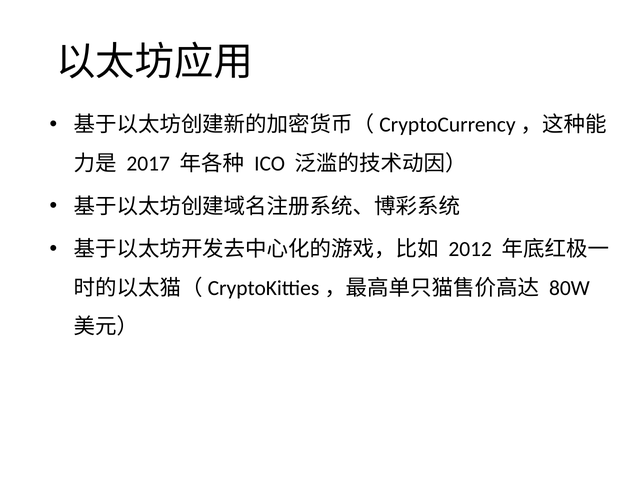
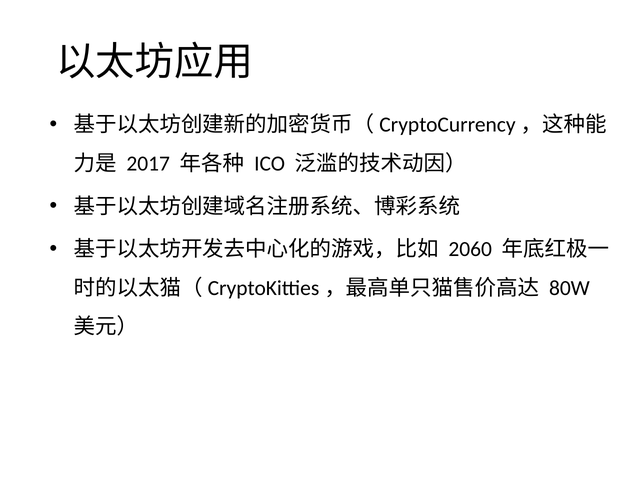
2012: 2012 -> 2060
